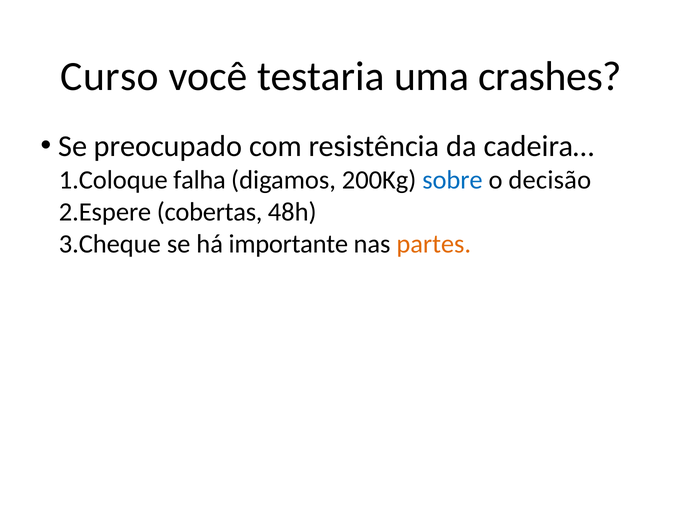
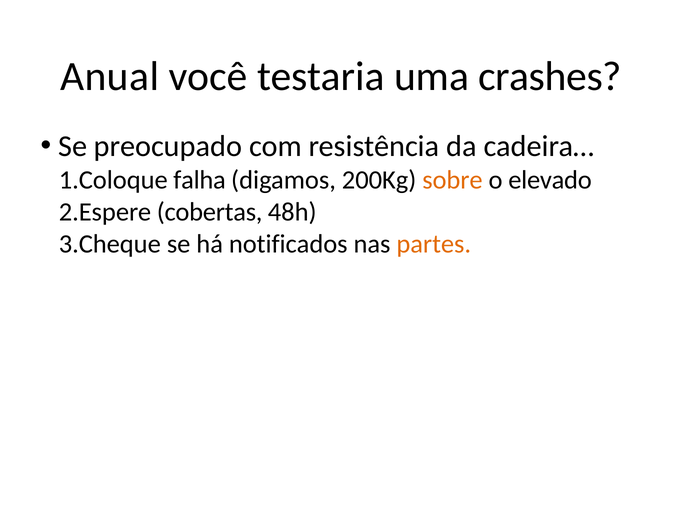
Curso: Curso -> Anual
sobre colour: blue -> orange
decisão: decisão -> elevado
importante: importante -> notificados
